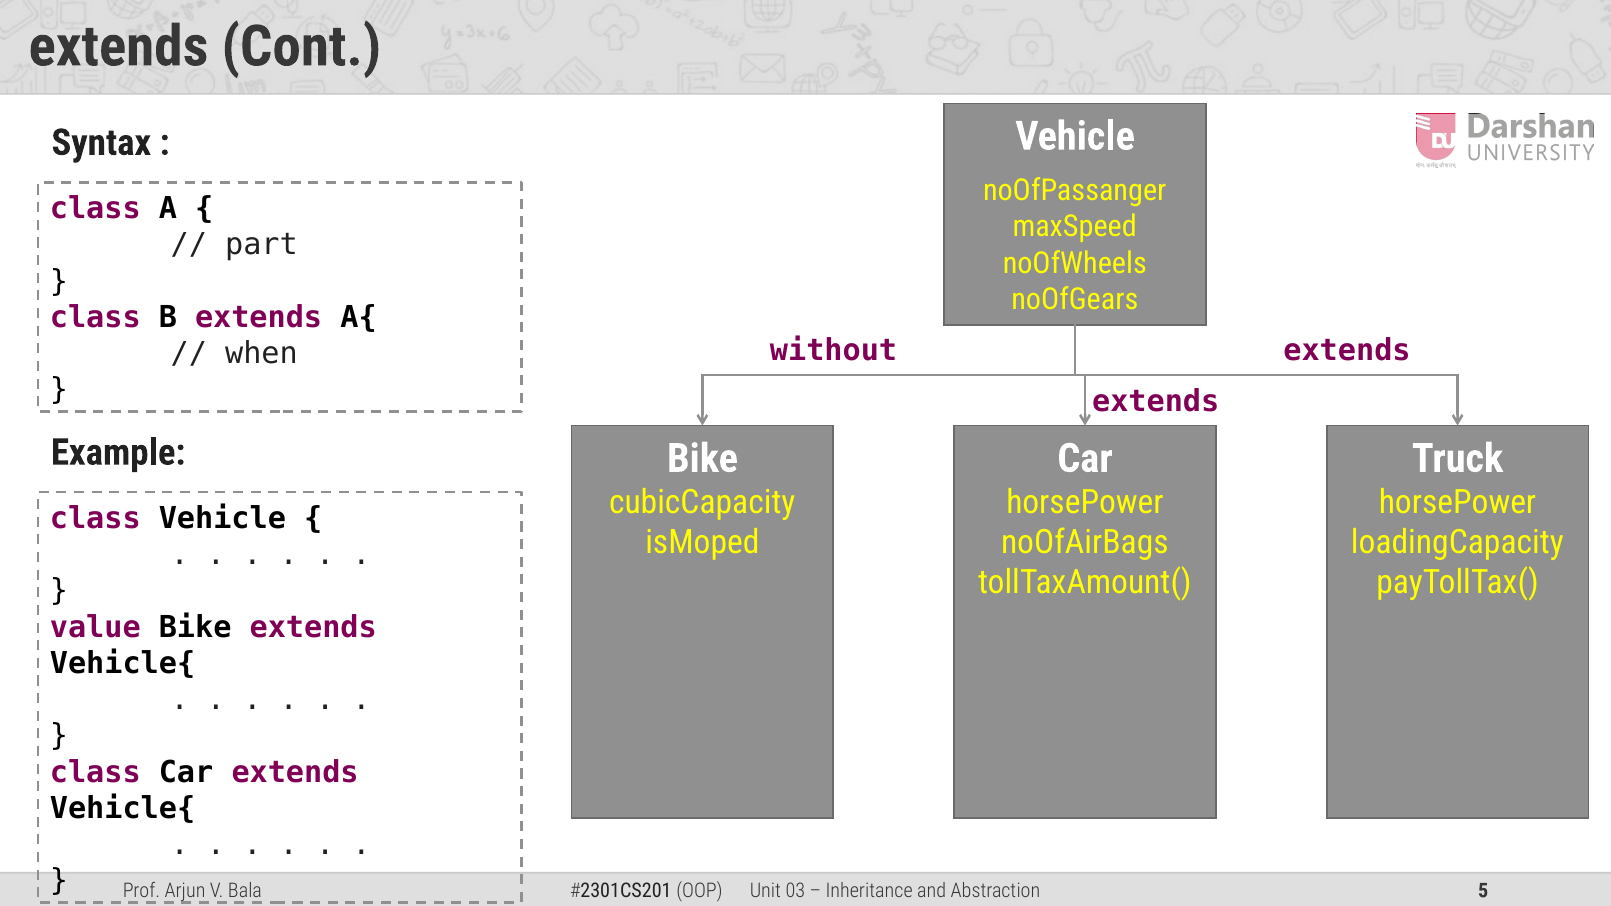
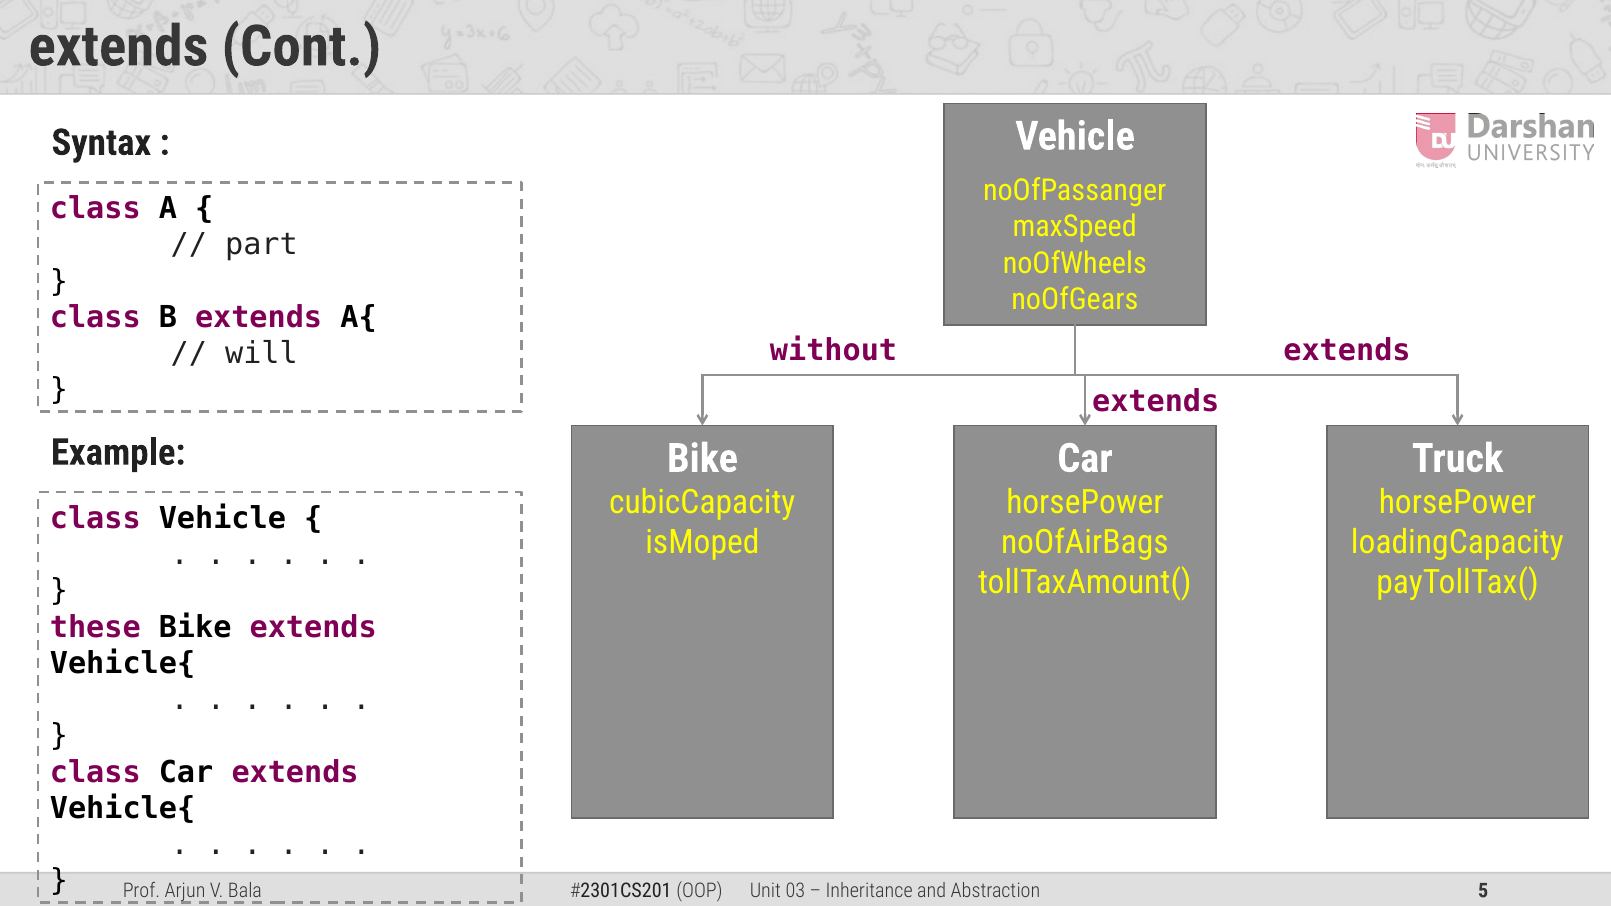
when: when -> will
value: value -> these
